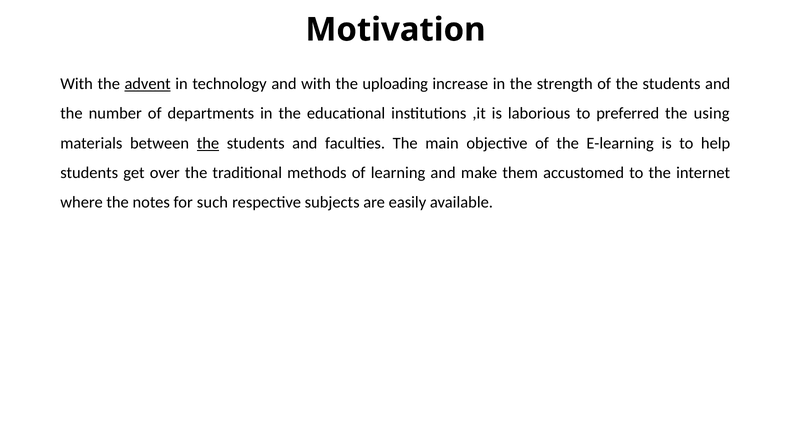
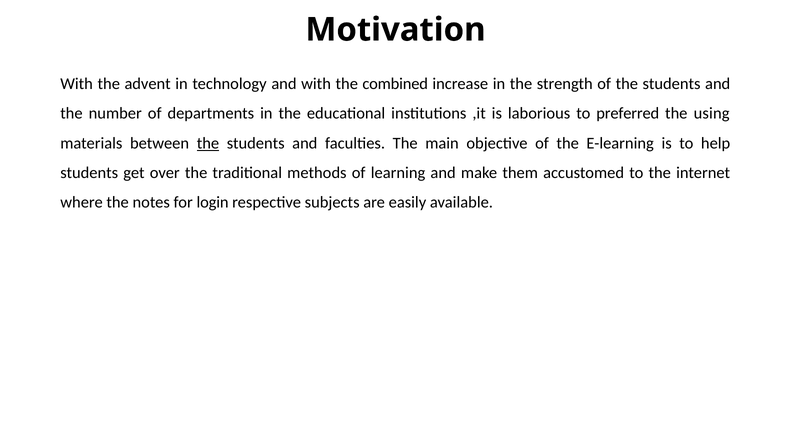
advent underline: present -> none
uploading: uploading -> combined
such: such -> login
